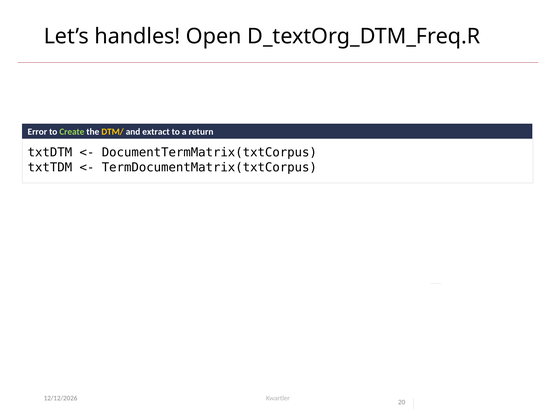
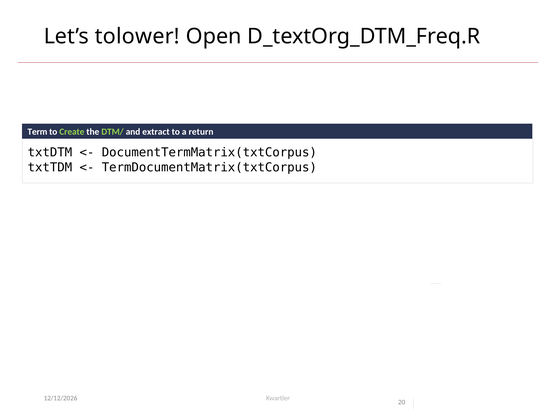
handles: handles -> tolower
Error: Error -> Term
DTM/ colour: yellow -> light green
